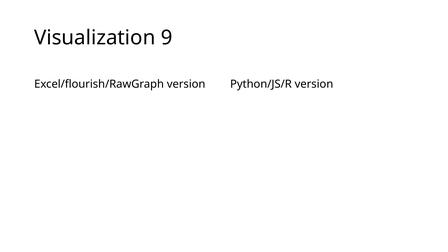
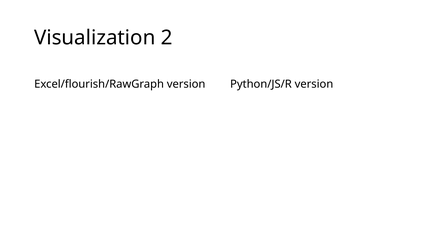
9: 9 -> 2
